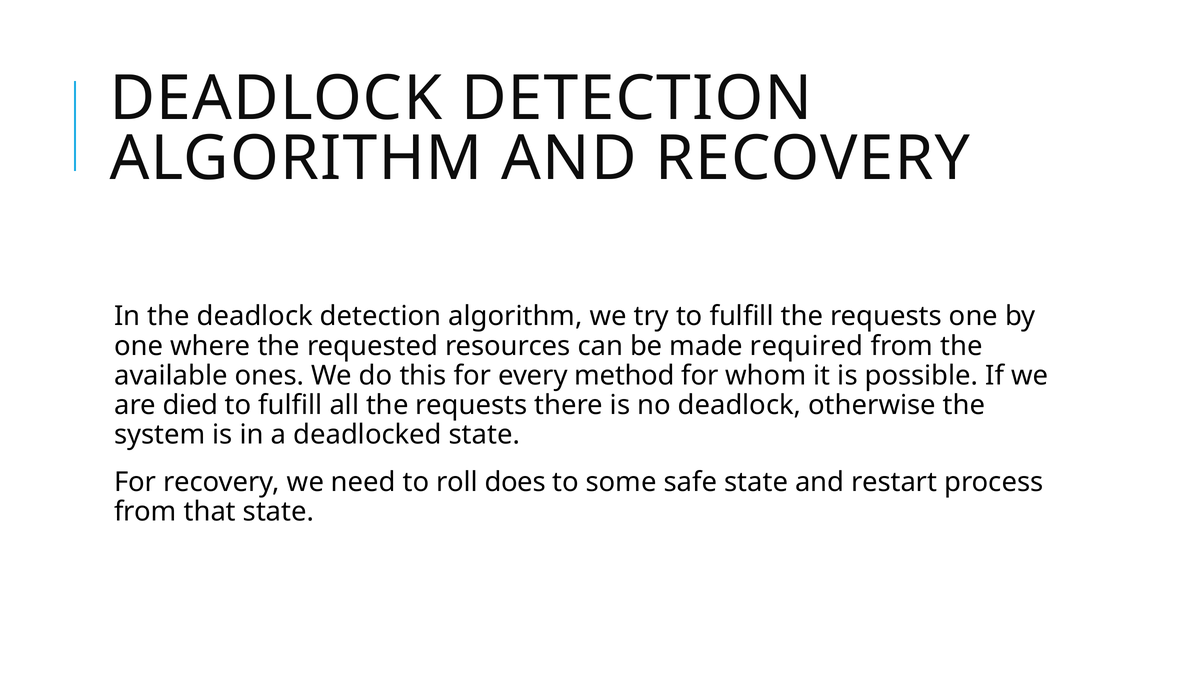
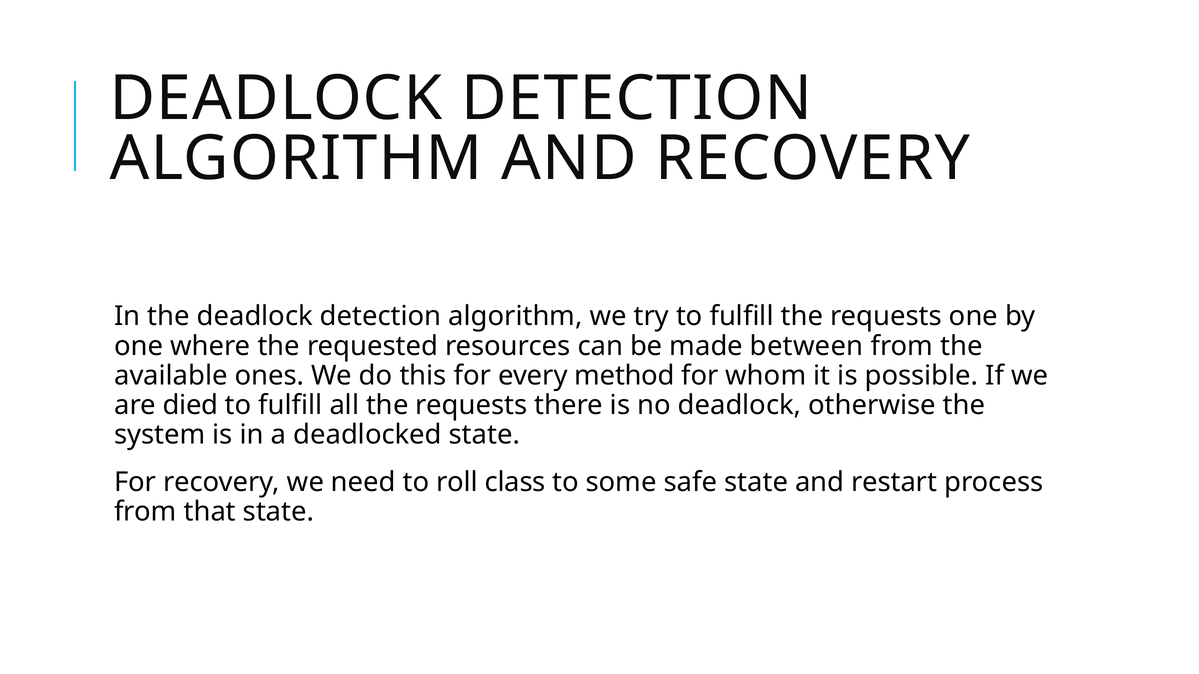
required: required -> between
does: does -> class
